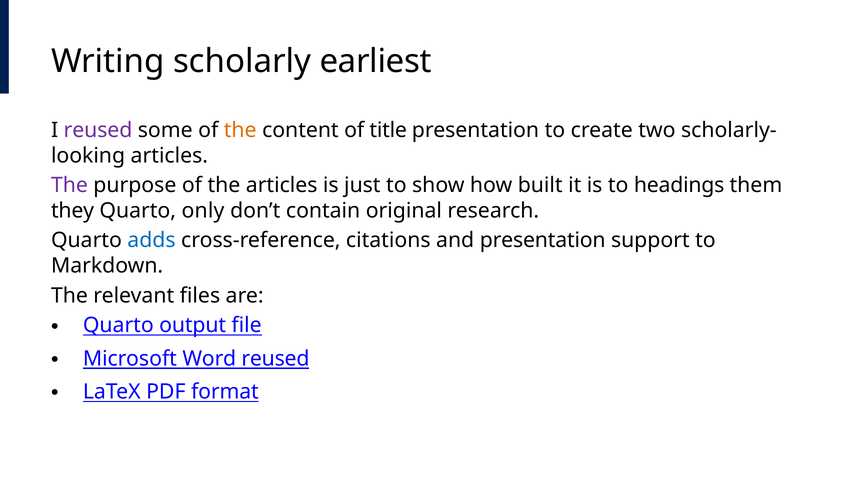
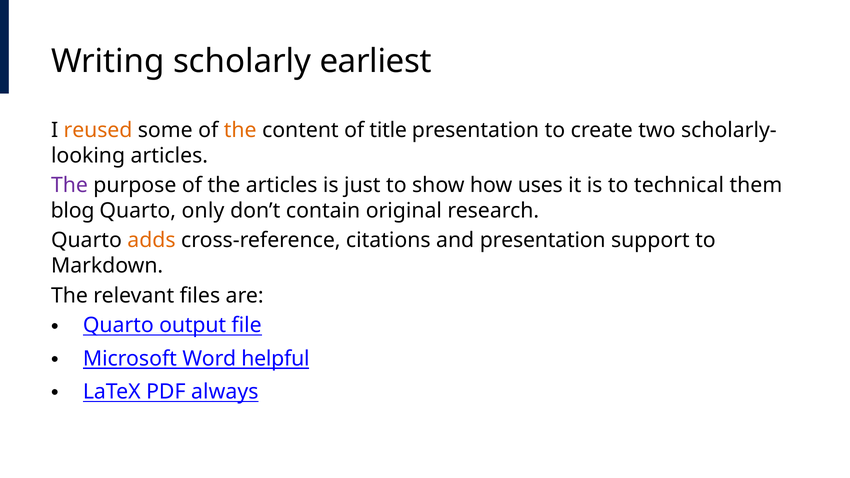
reused at (98, 130) colour: purple -> orange
built: built -> uses
headings: headings -> technical
they: they -> blog
adds colour: blue -> orange
Word reused: reused -> helpful
format: format -> always
